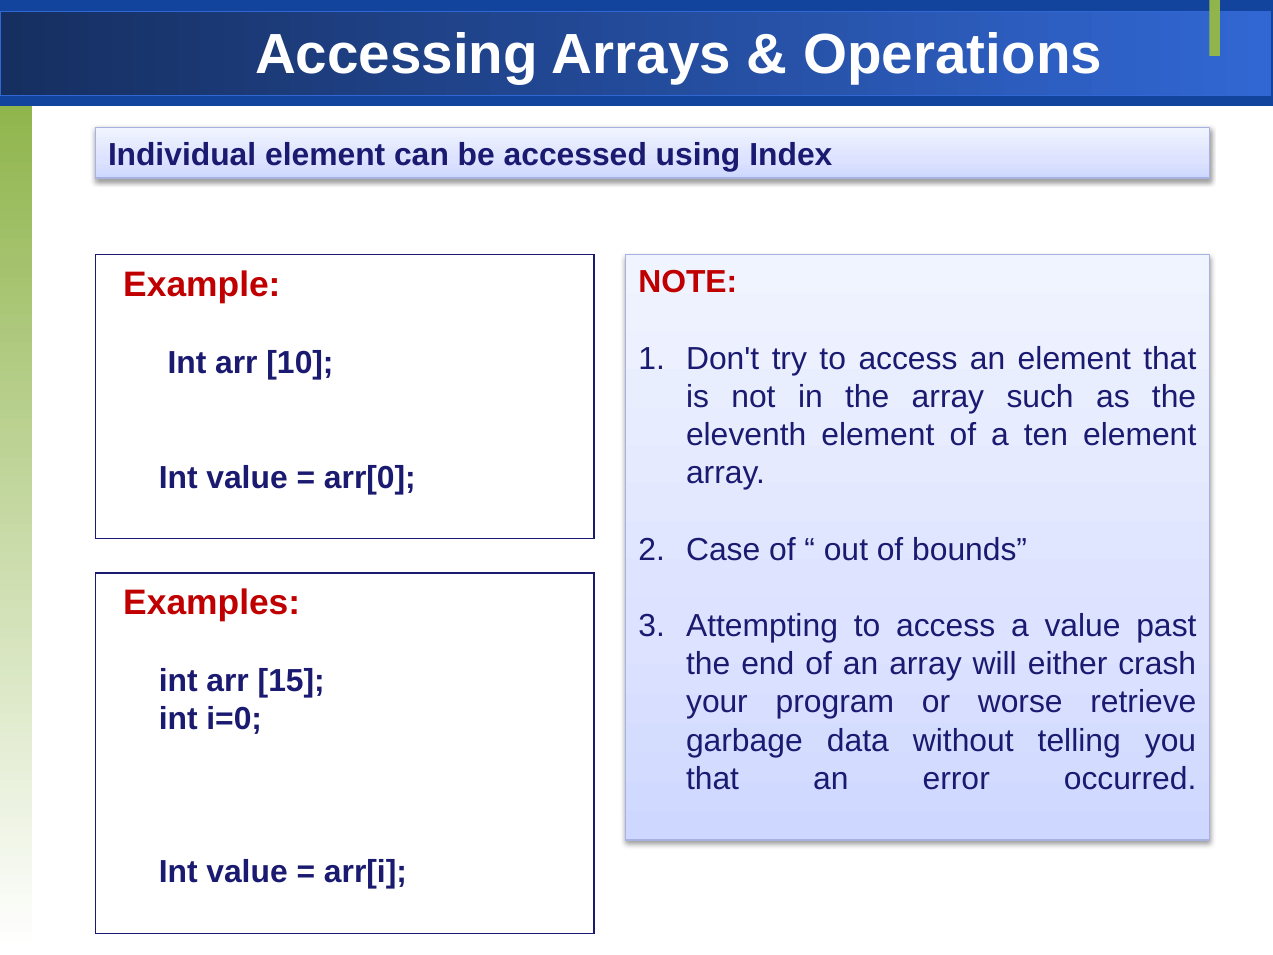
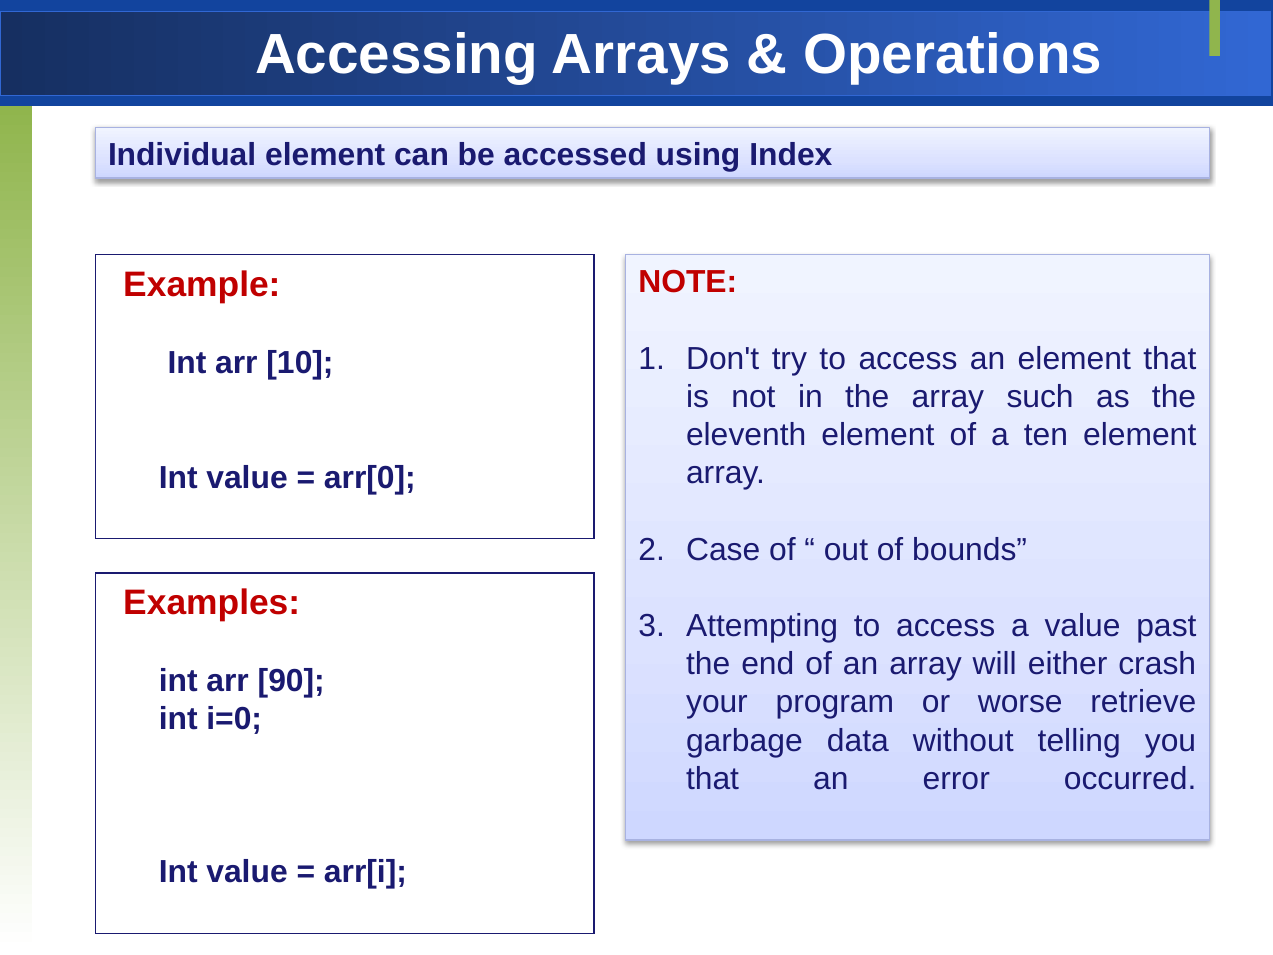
15: 15 -> 90
